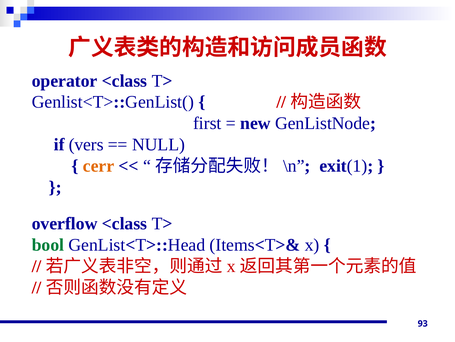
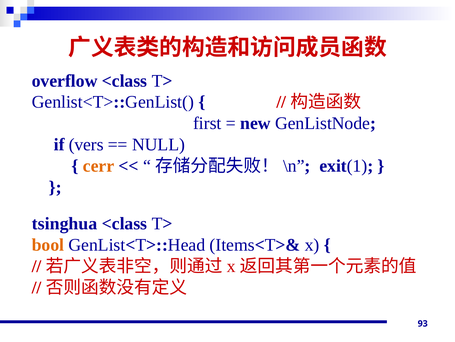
operator: operator -> overflow
overflow: overflow -> tsinghua
bool colour: green -> orange
